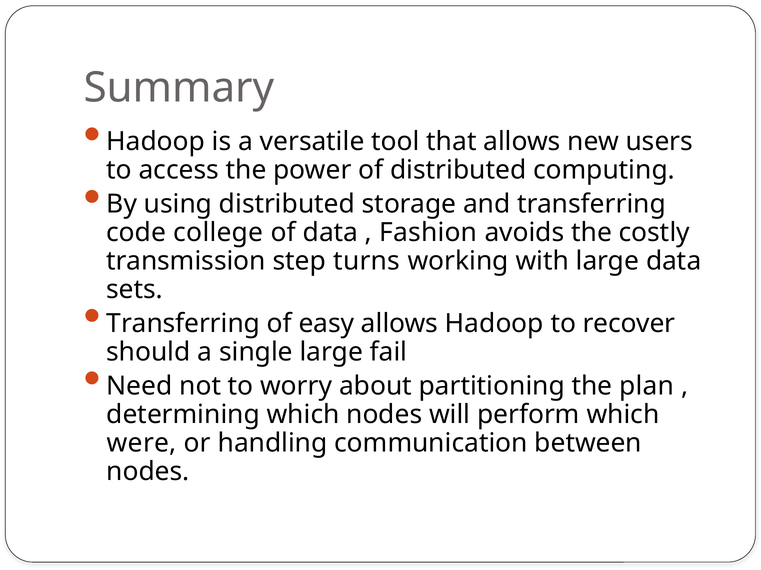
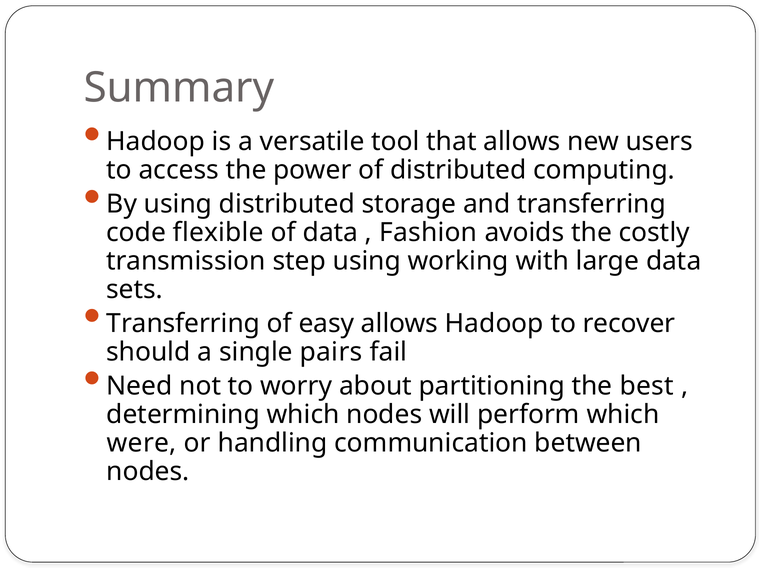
college: college -> flexible
step turns: turns -> using
single large: large -> pairs
plan: plan -> best
